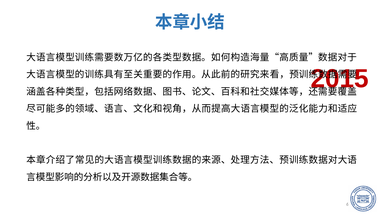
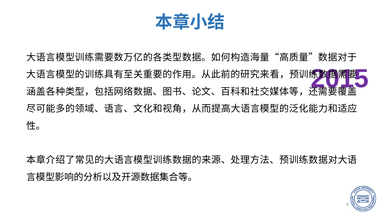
2015 colour: red -> purple
